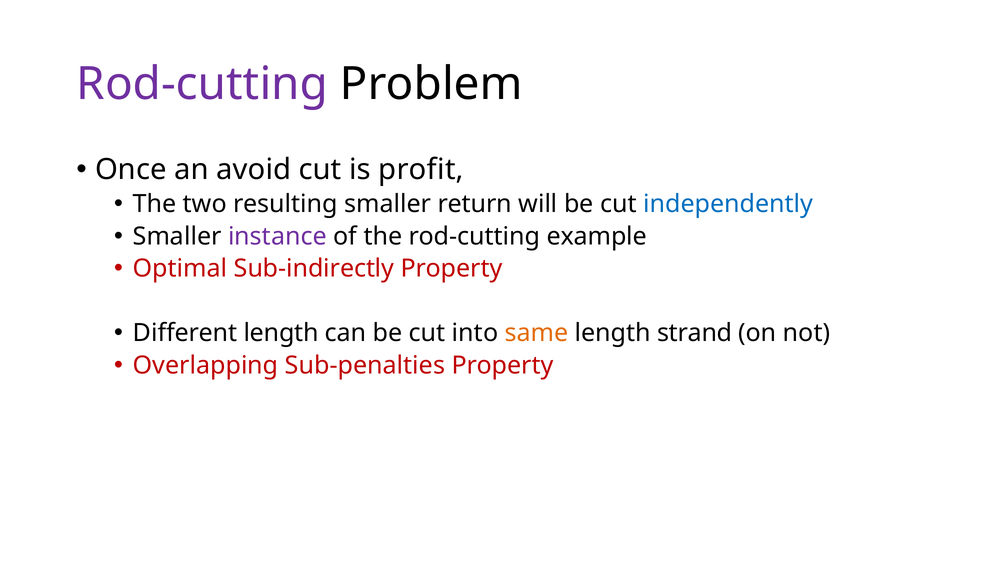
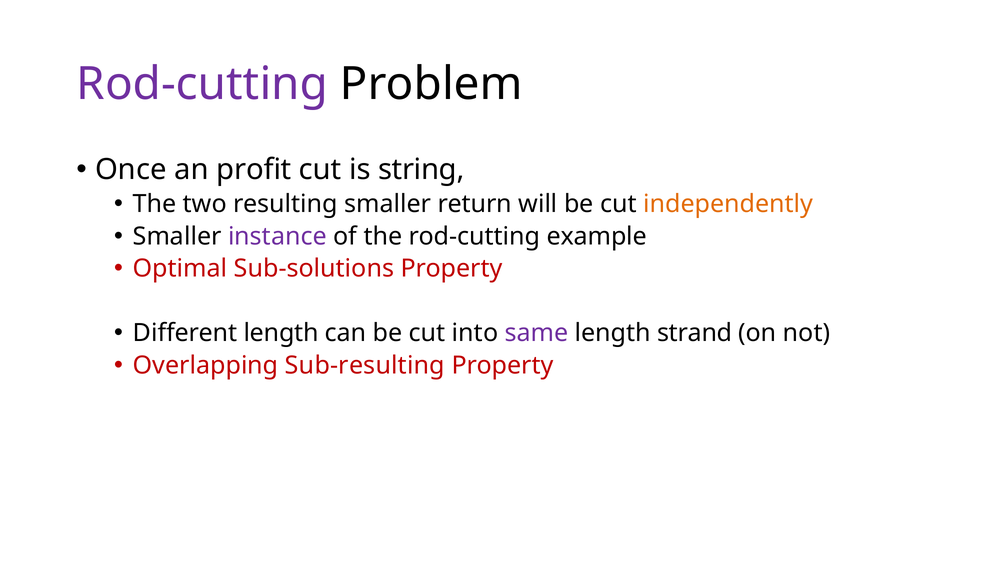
avoid: avoid -> profit
profit: profit -> string
independently colour: blue -> orange
Sub-indirectly: Sub-indirectly -> Sub-solutions
same colour: orange -> purple
Sub-penalties: Sub-penalties -> Sub-resulting
